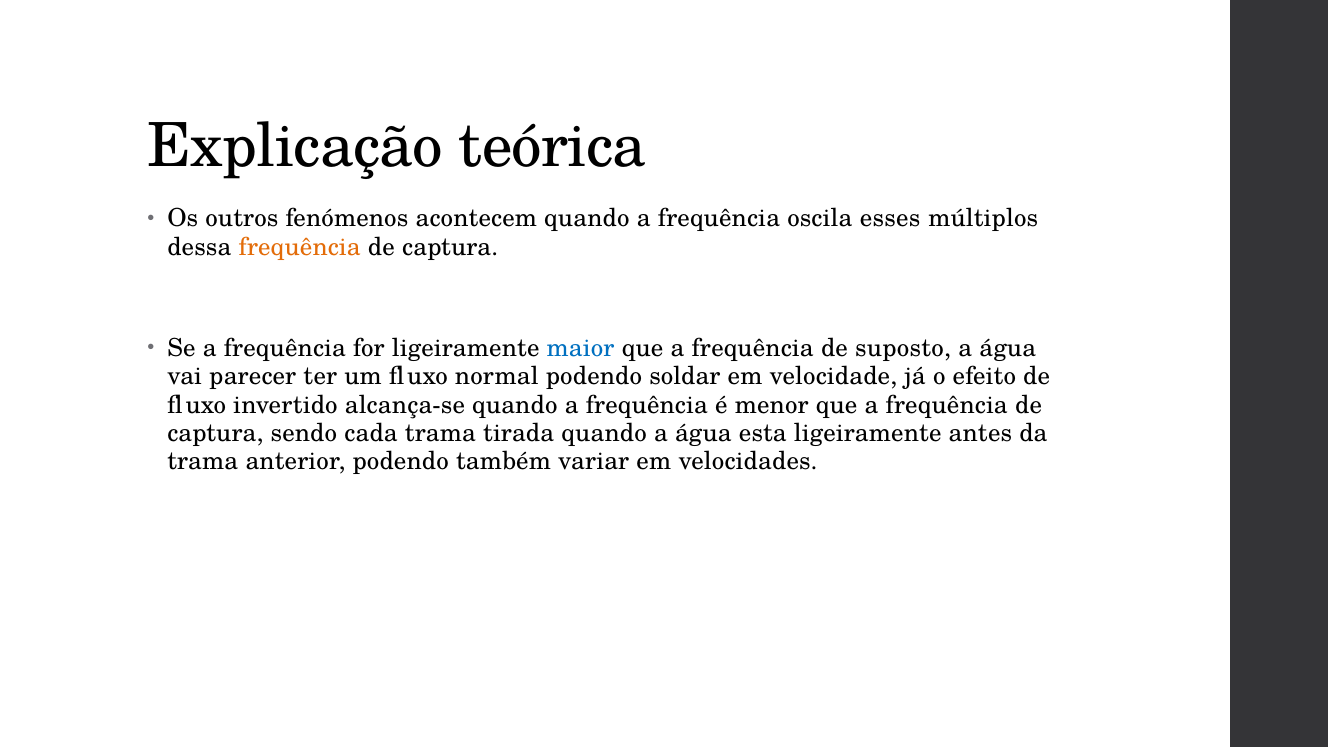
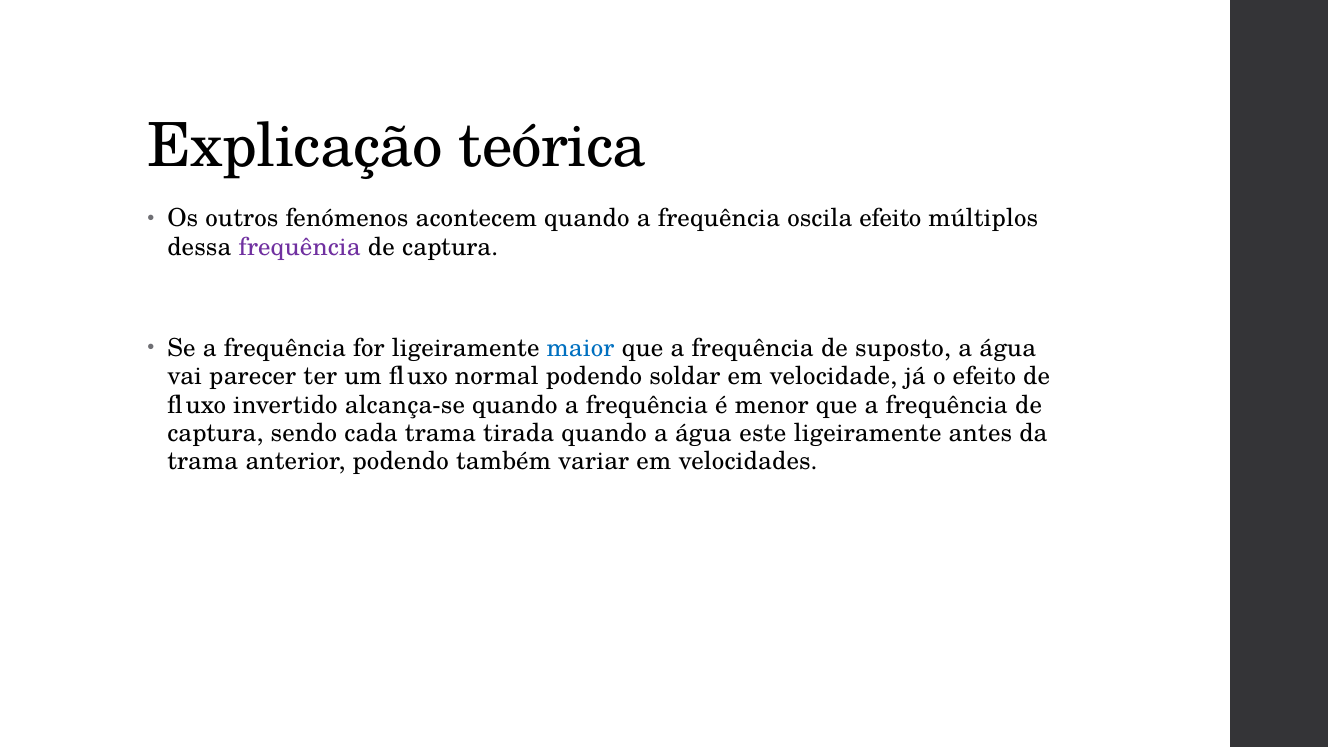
oscila esses: esses -> efeito
frequência at (300, 247) colour: orange -> purple
esta: esta -> este
